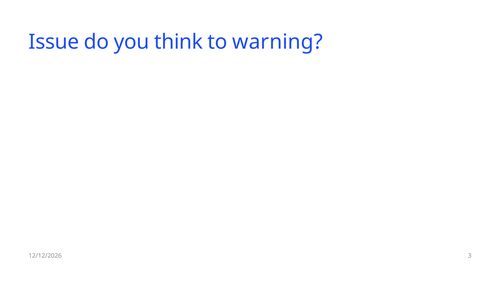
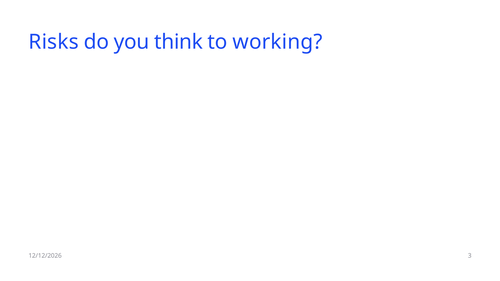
Issue: Issue -> Risks
warning: warning -> working
